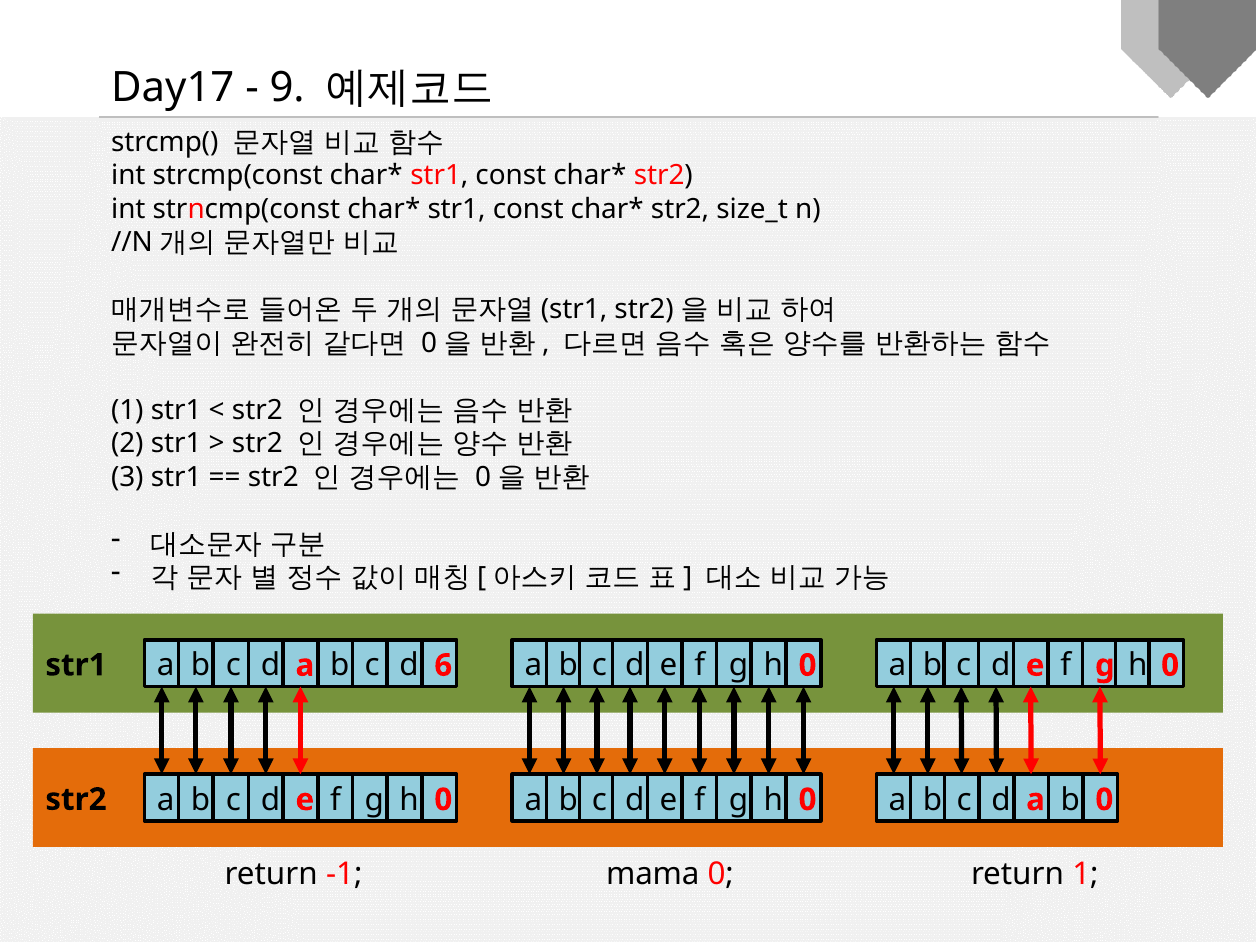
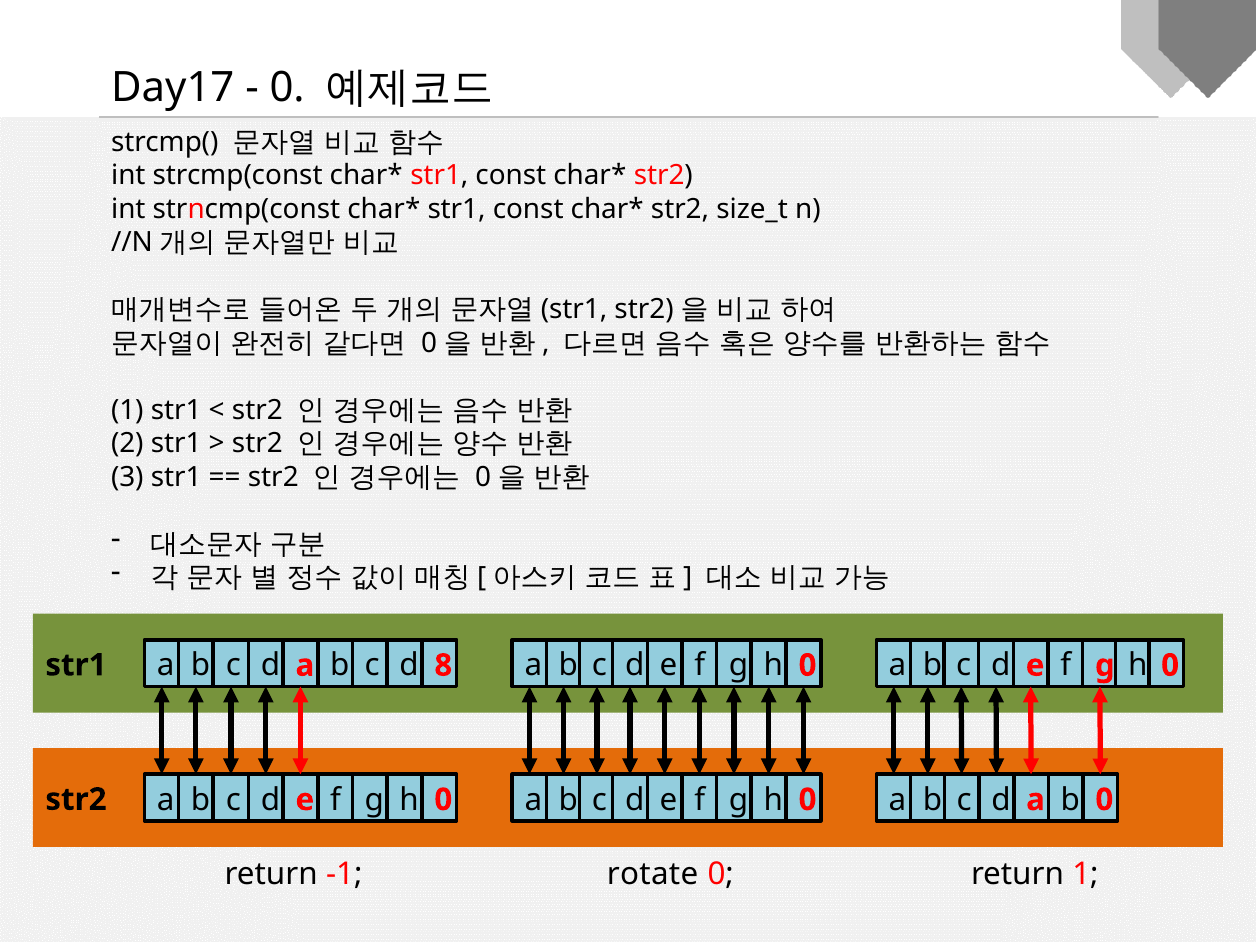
9 at (287, 88): 9 -> 0
6: 6 -> 8
mama: mama -> rotate
